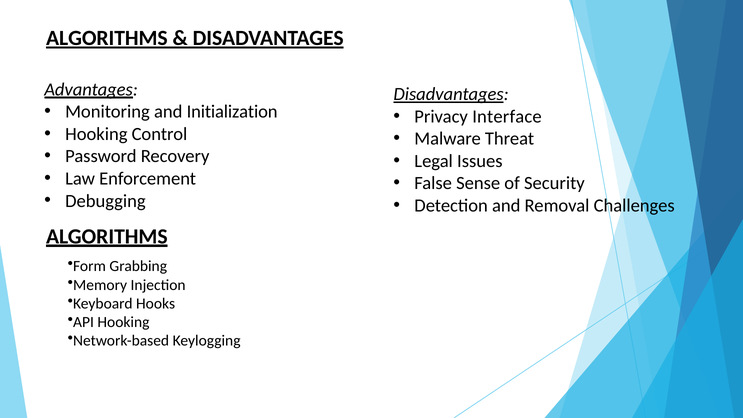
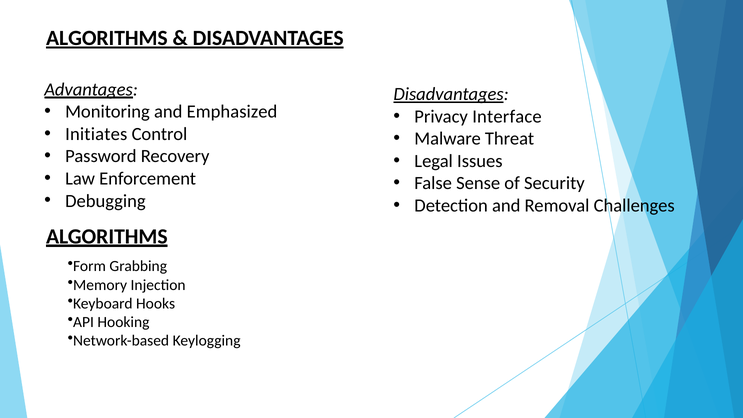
Initialization: Initialization -> Emphasized
Hooking at (96, 134): Hooking -> Initiates
